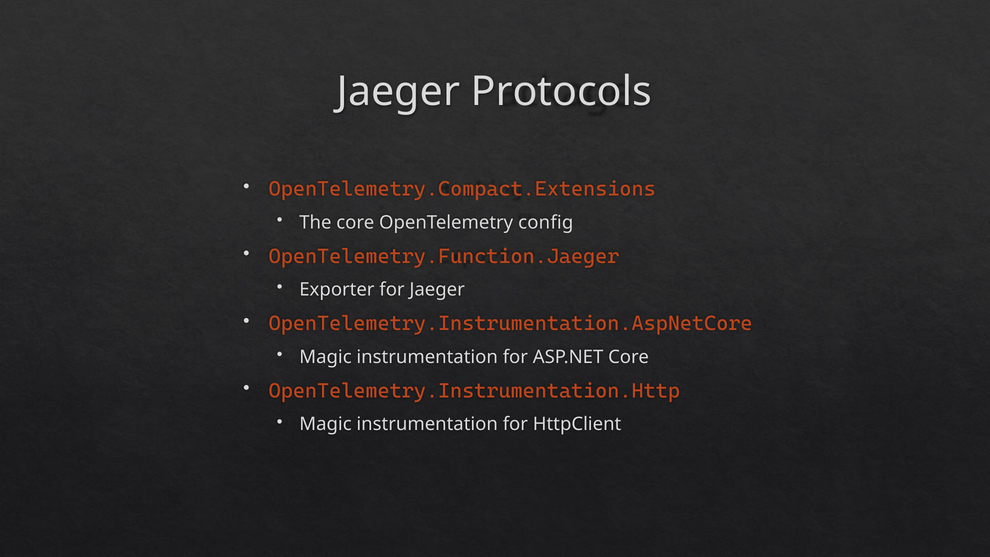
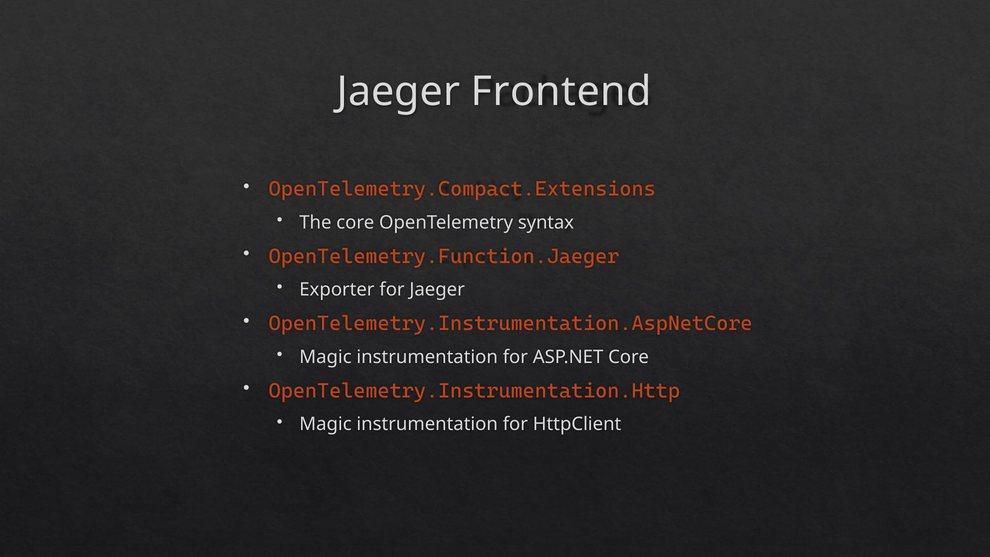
Protocols: Protocols -> Frontend
config: config -> syntax
